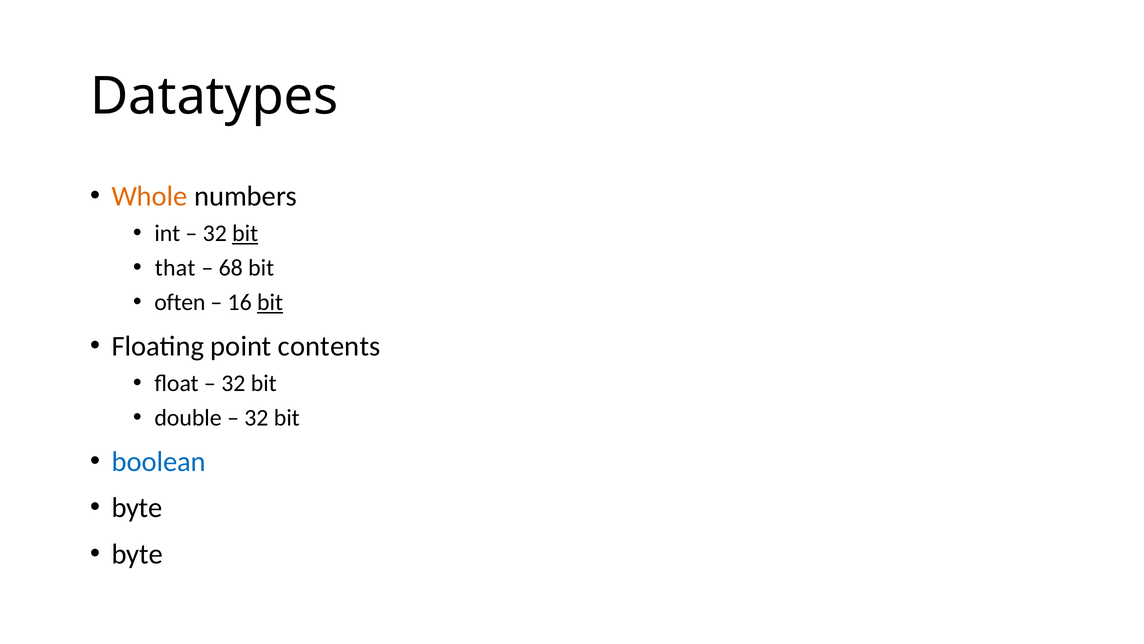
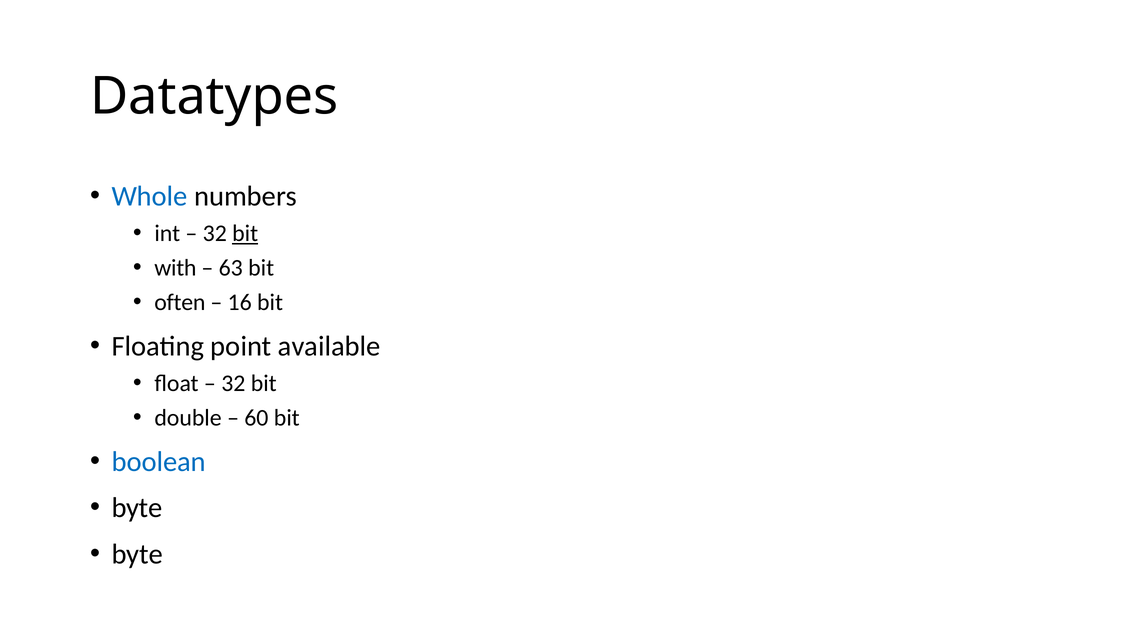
Whole colour: orange -> blue
that: that -> with
68: 68 -> 63
bit at (270, 302) underline: present -> none
contents: contents -> available
32 at (256, 418): 32 -> 60
